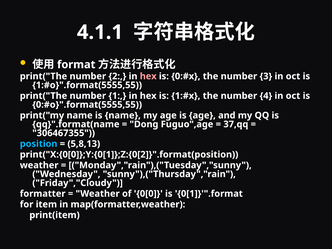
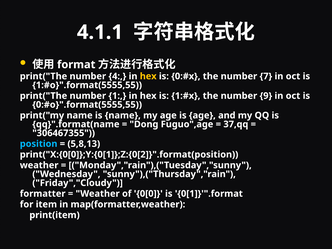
2: 2 -> 4
hex at (148, 76) colour: pink -> yellow
3: 3 -> 7
4: 4 -> 9
